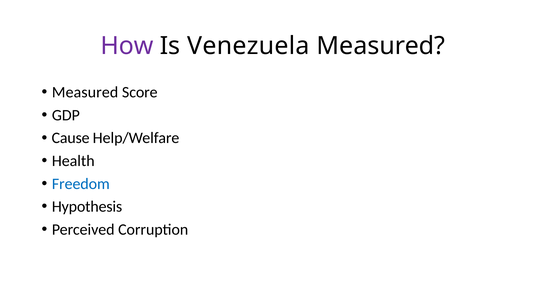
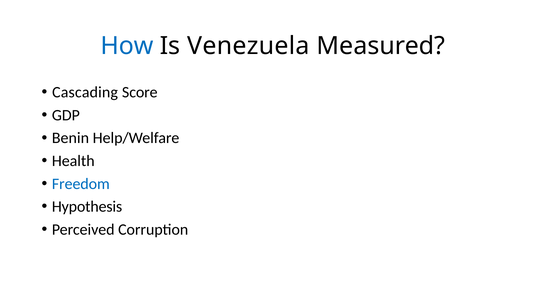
How colour: purple -> blue
Measured at (85, 92): Measured -> Cascading
Cause: Cause -> Benin
